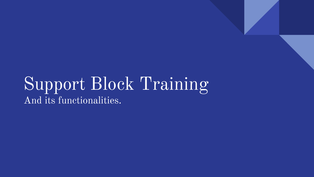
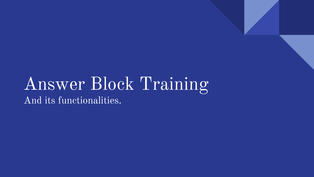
Support: Support -> Answer
